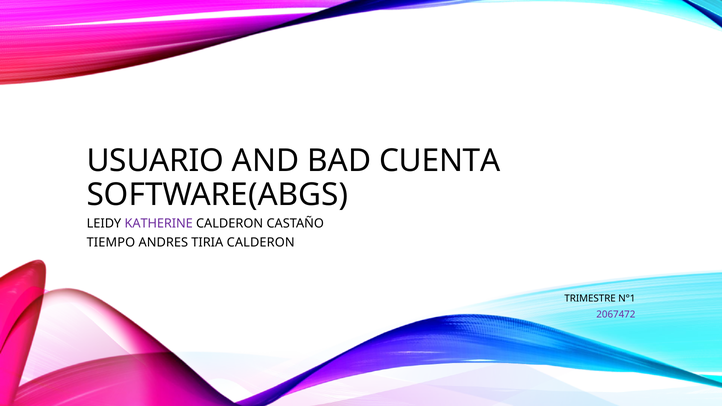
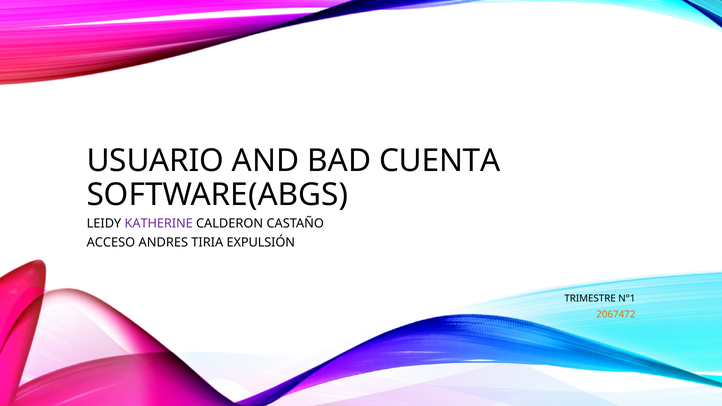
TIEMPO: TIEMPO -> ACCESO
TIRIA CALDERON: CALDERON -> EXPULSIÓN
2067472 colour: purple -> orange
